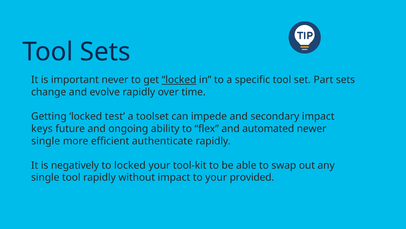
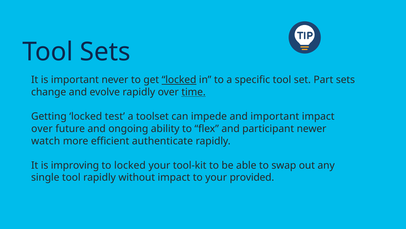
time underline: none -> present
and secondary: secondary -> important
keys at (42, 128): keys -> over
automated: automated -> participant
single at (46, 141): single -> watch
negatively: negatively -> improving
